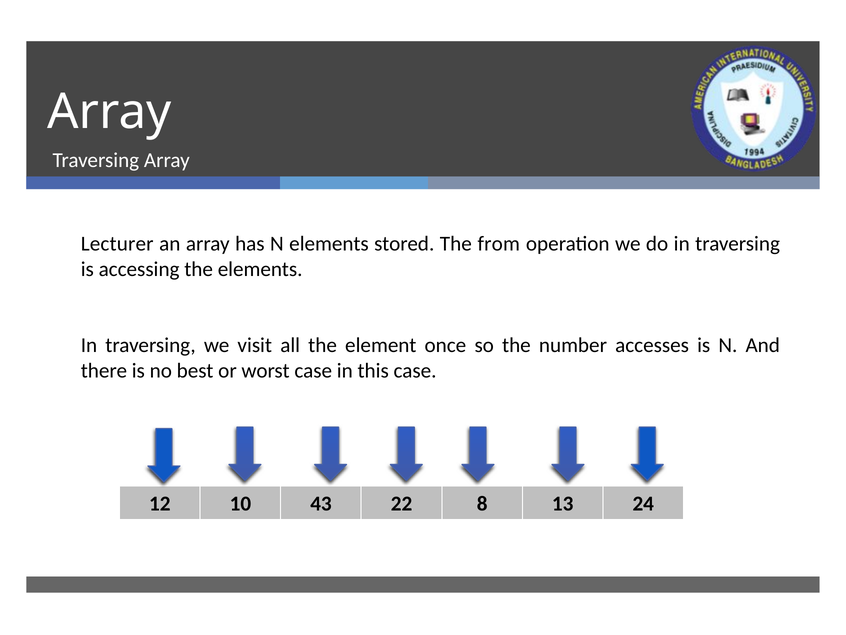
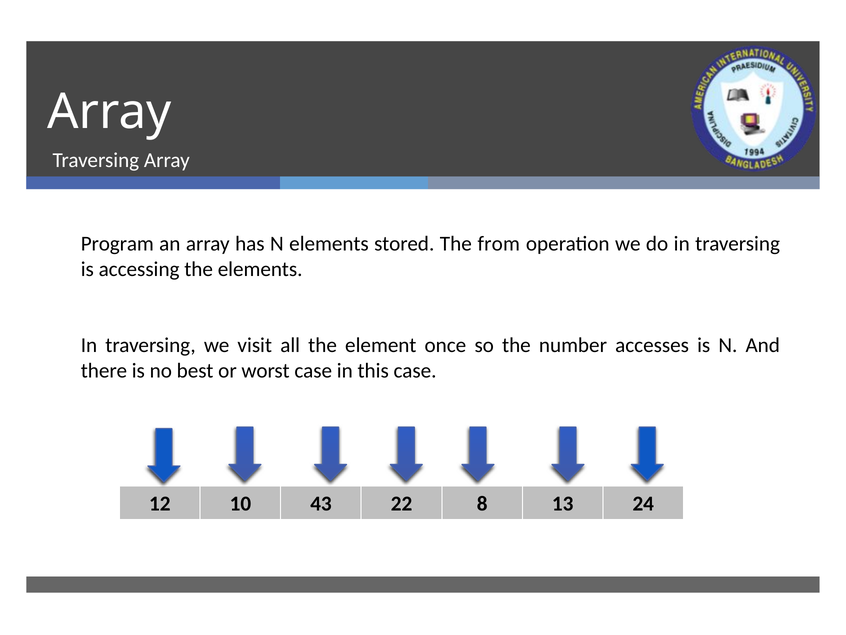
Lecturer: Lecturer -> Program
